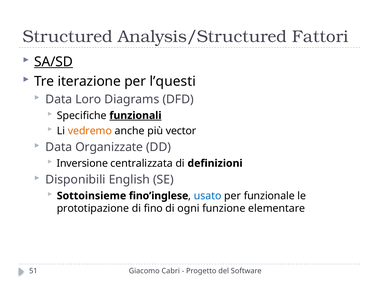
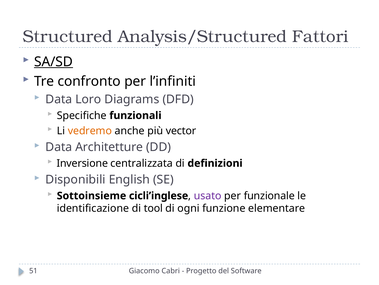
iterazione: iterazione -> confronto
l’questi: l’questi -> l’infiniti
funzionali underline: present -> none
Organizzate: Organizzate -> Architetture
fino’inglese: fino’inglese -> cicli’inglese
usato colour: blue -> purple
prototipazione: prototipazione -> identificazione
fino: fino -> tool
